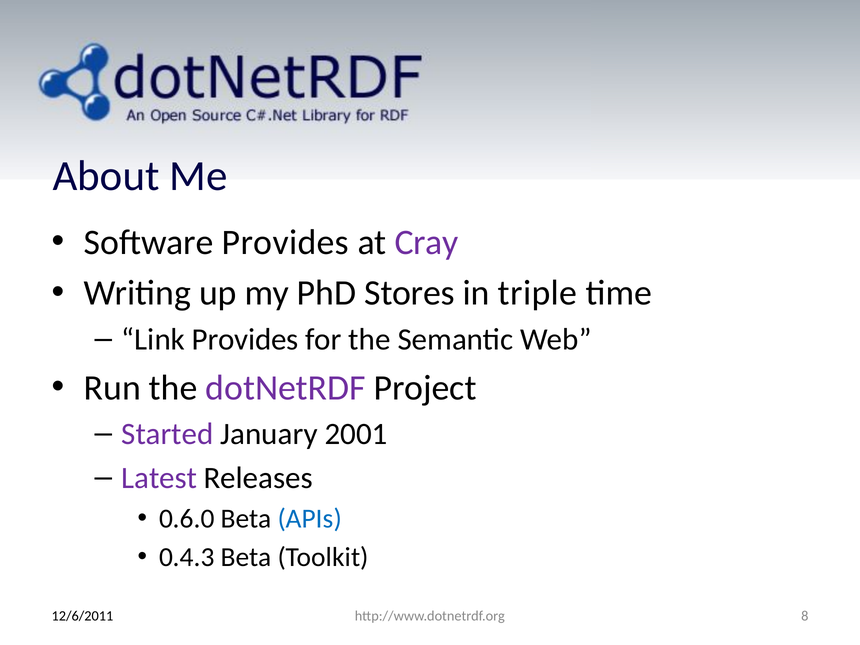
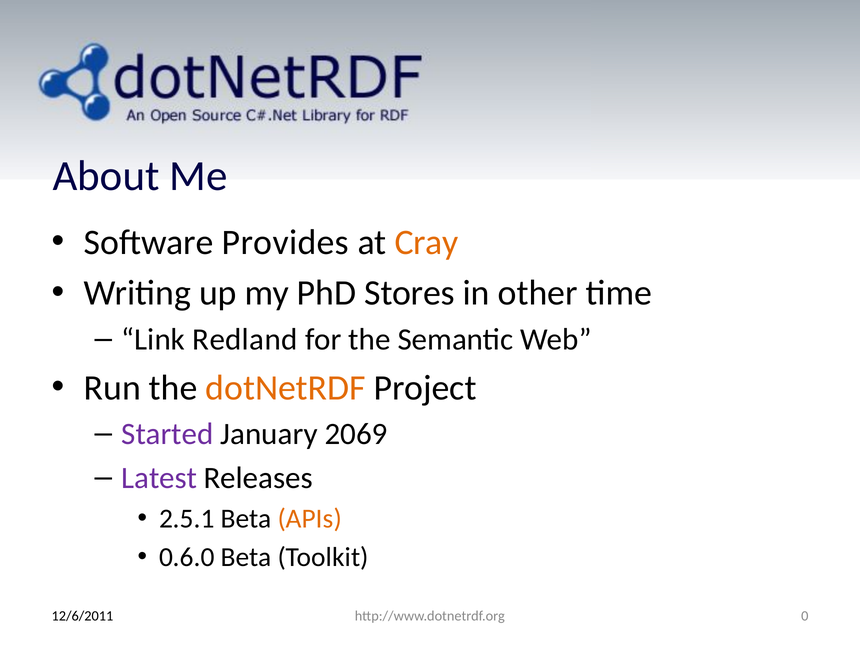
Cray colour: purple -> orange
triple: triple -> other
Link Provides: Provides -> Redland
dotNetRDF colour: purple -> orange
2001: 2001 -> 2069
0.6.0: 0.6.0 -> 2.5.1
APIs colour: blue -> orange
0.4.3: 0.4.3 -> 0.6.0
8: 8 -> 0
